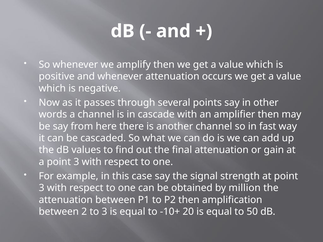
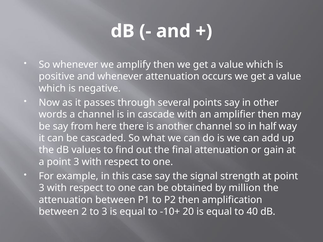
fast: fast -> half
50: 50 -> 40
